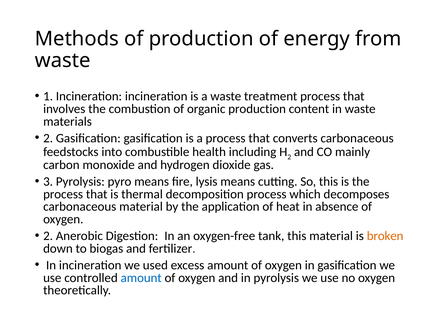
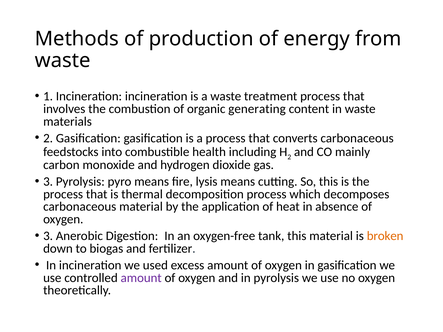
organic production: production -> generating
2 at (48, 236): 2 -> 3
amount at (141, 278) colour: blue -> purple
